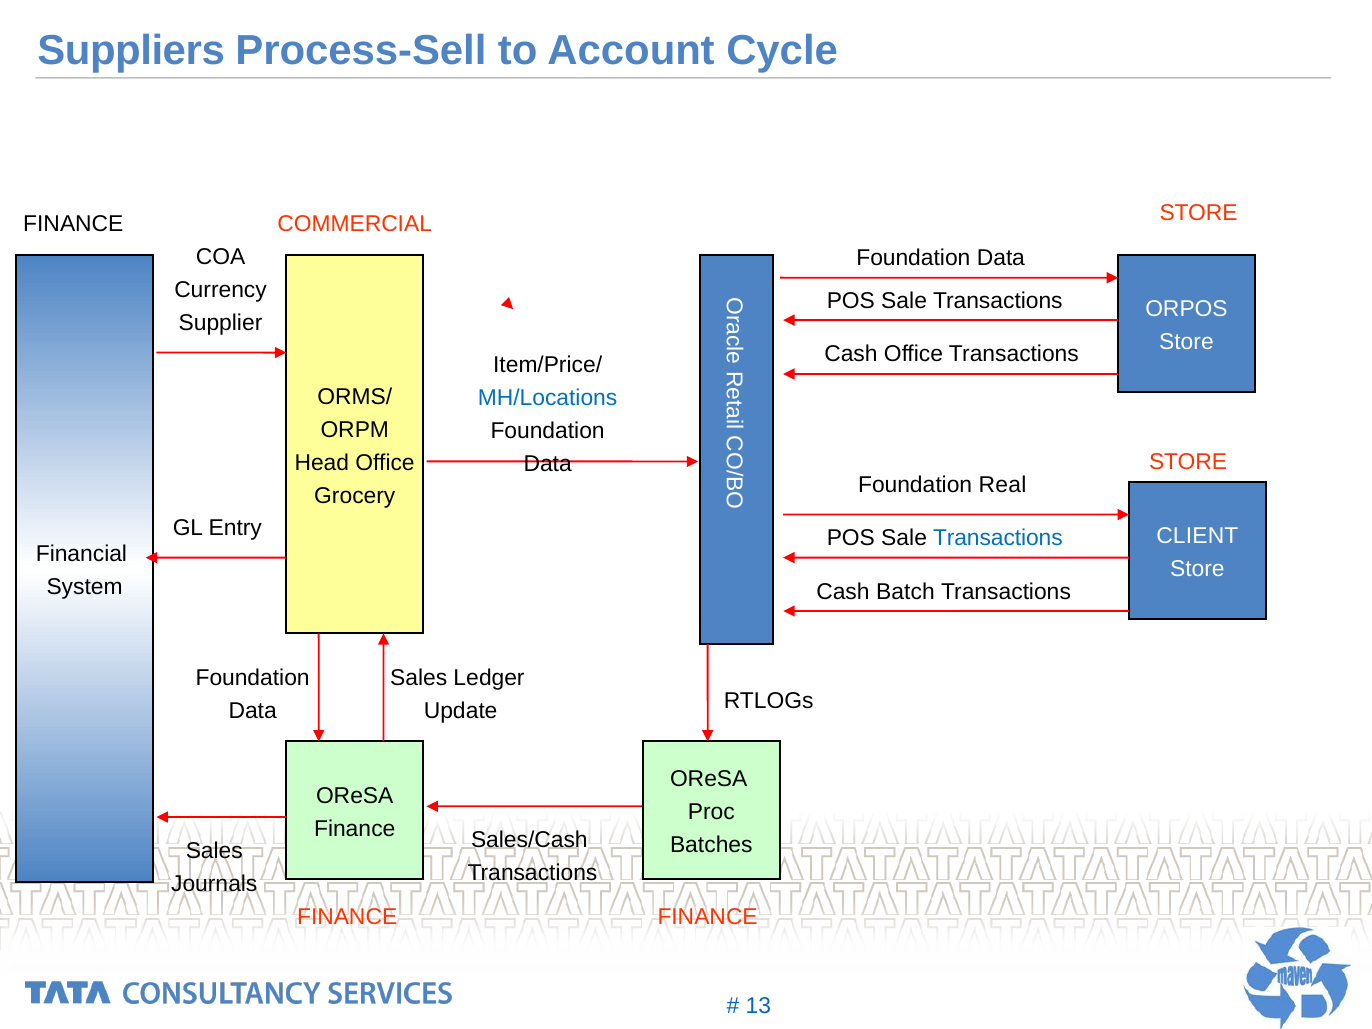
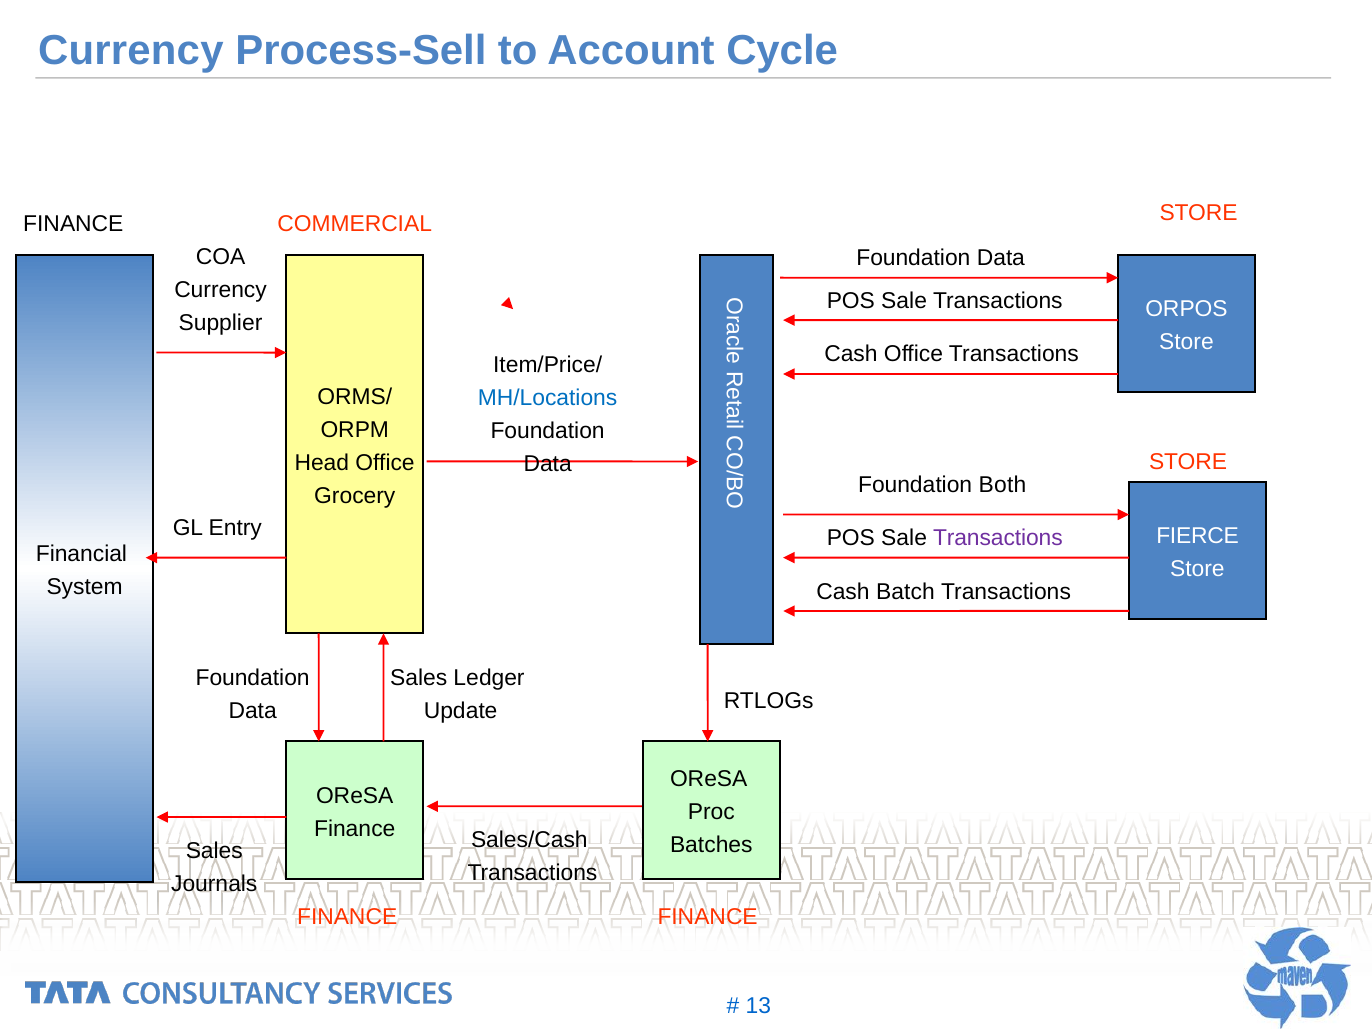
Suppliers at (131, 51): Suppliers -> Currency
Real: Real -> Both
CLIENT: CLIENT -> FIERCE
Transactions at (998, 538) colour: blue -> purple
